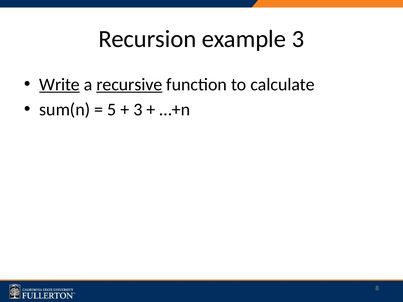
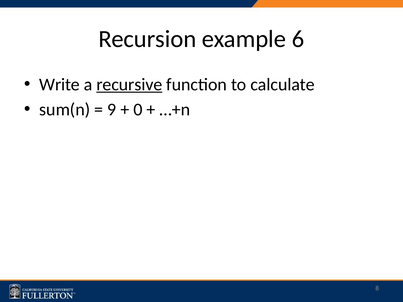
example 3: 3 -> 6
Write underline: present -> none
5: 5 -> 9
3 at (138, 110): 3 -> 0
